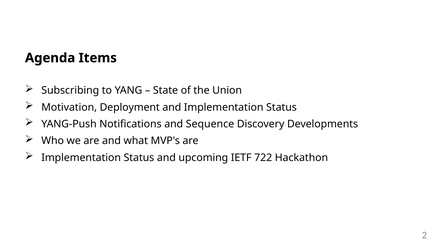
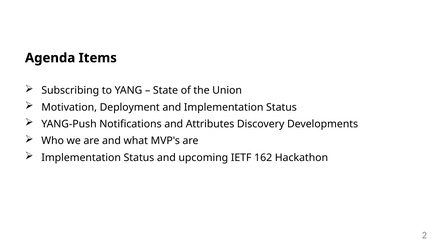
Sequence: Sequence -> Attributes
722: 722 -> 162
